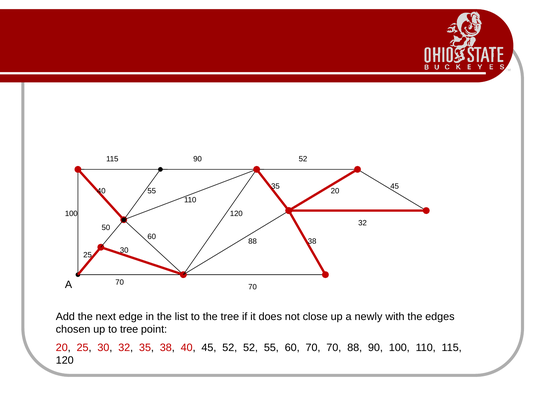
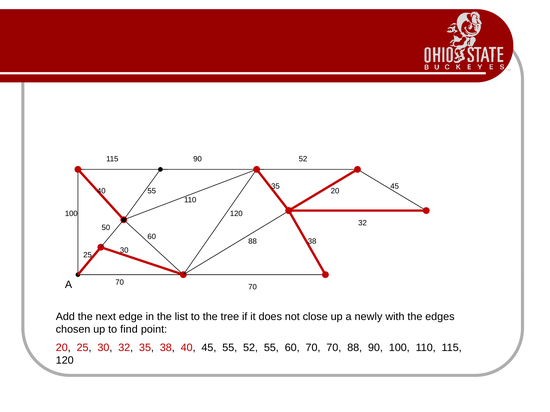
to tree: tree -> find
45 52: 52 -> 55
